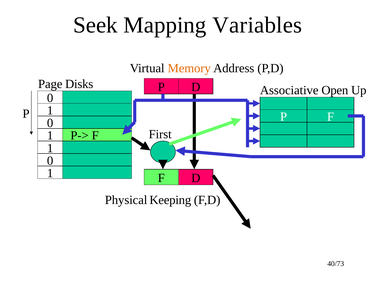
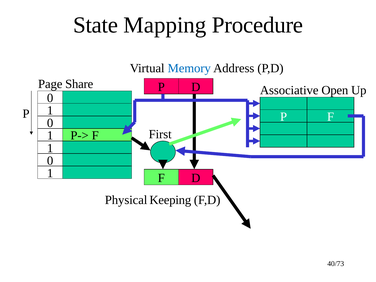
Seek: Seek -> State
Variables: Variables -> Procedure
Memory colour: orange -> blue
Disks: Disks -> Share
